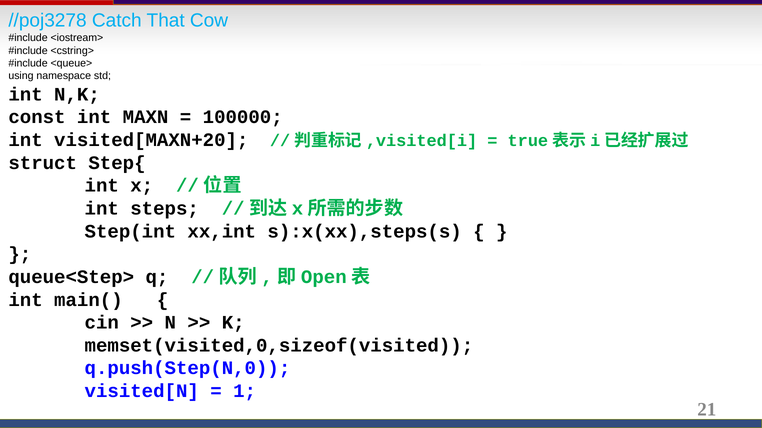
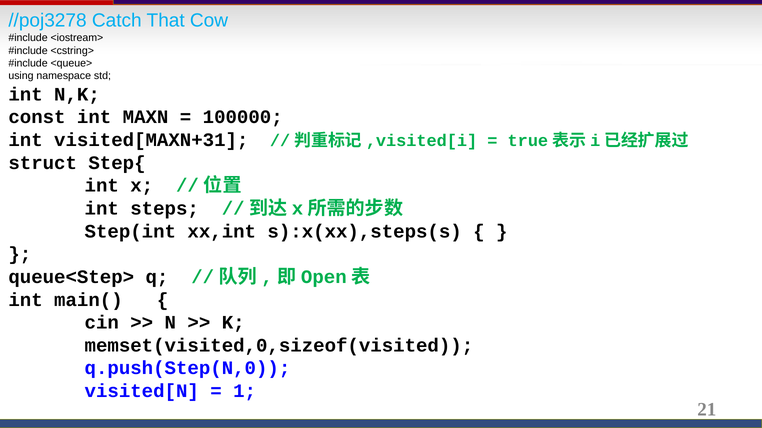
visited[MAXN+20: visited[MAXN+20 -> visited[MAXN+31
